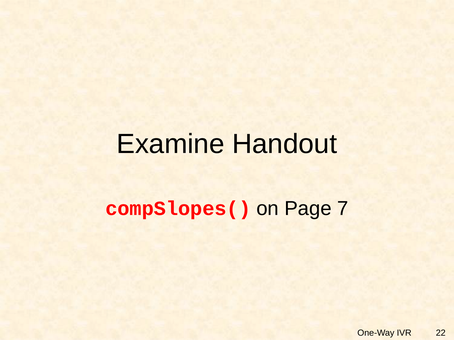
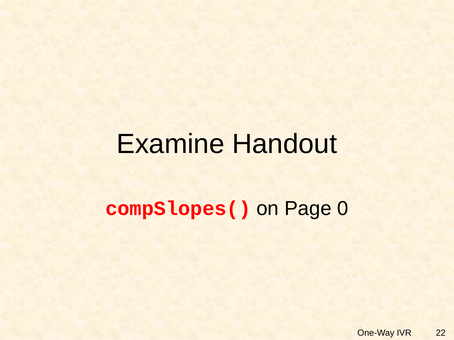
7: 7 -> 0
